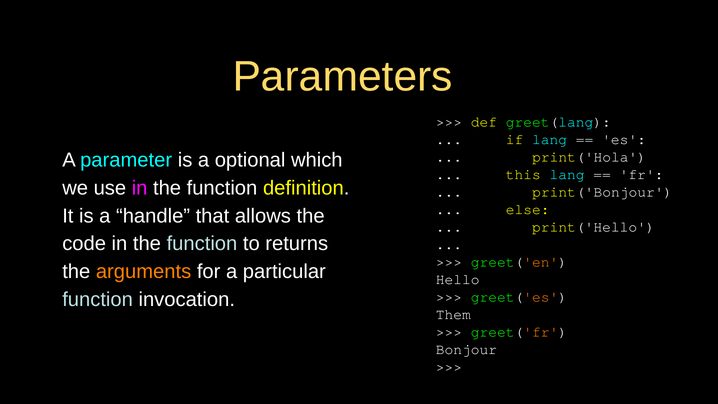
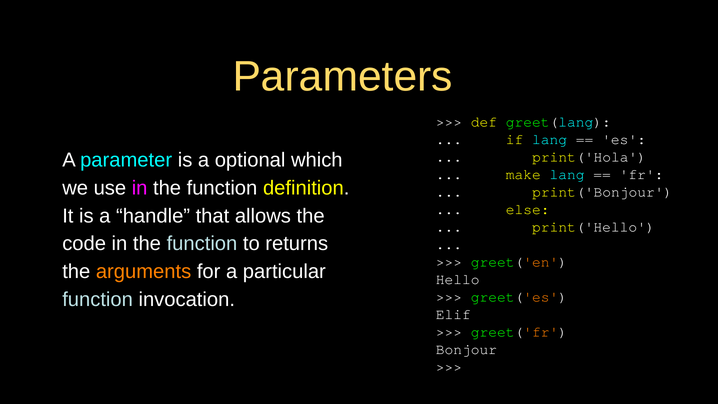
this: this -> make
Them: Them -> Elif
